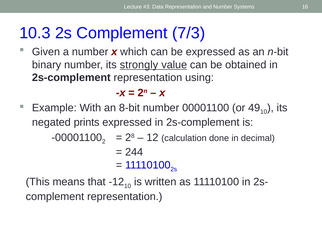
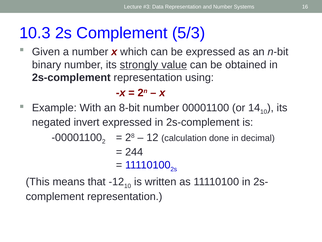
7/3: 7/3 -> 5/3
49: 49 -> 14
prints: prints -> invert
